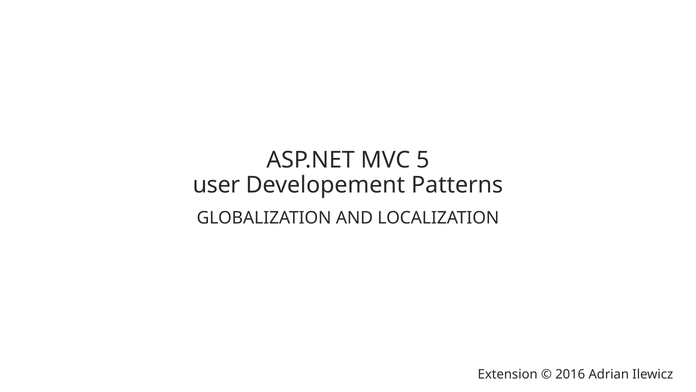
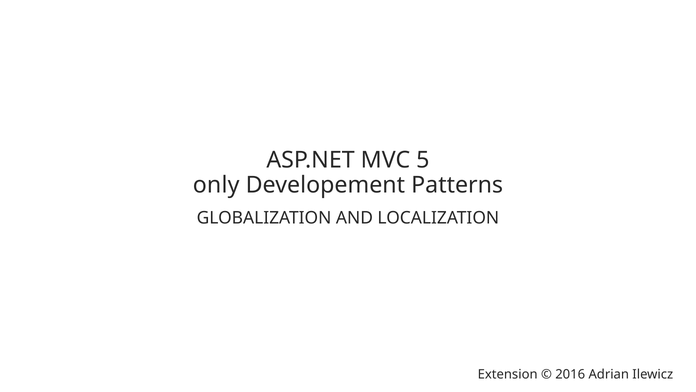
user: user -> only
